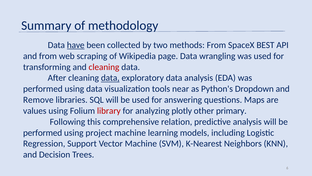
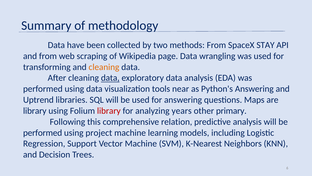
have underline: present -> none
BEST: BEST -> STAY
cleaning at (104, 67) colour: red -> orange
Python's Dropdown: Dropdown -> Answering
Remove: Remove -> Uptrend
values at (35, 111): values -> library
plotly: plotly -> years
